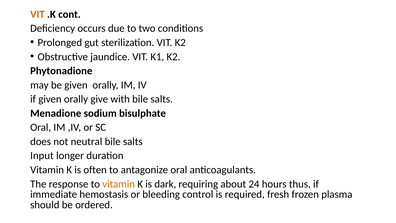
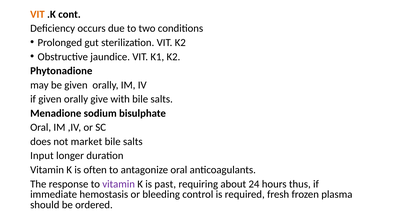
neutral: neutral -> market
vitamin at (119, 184) colour: orange -> purple
dark: dark -> past
